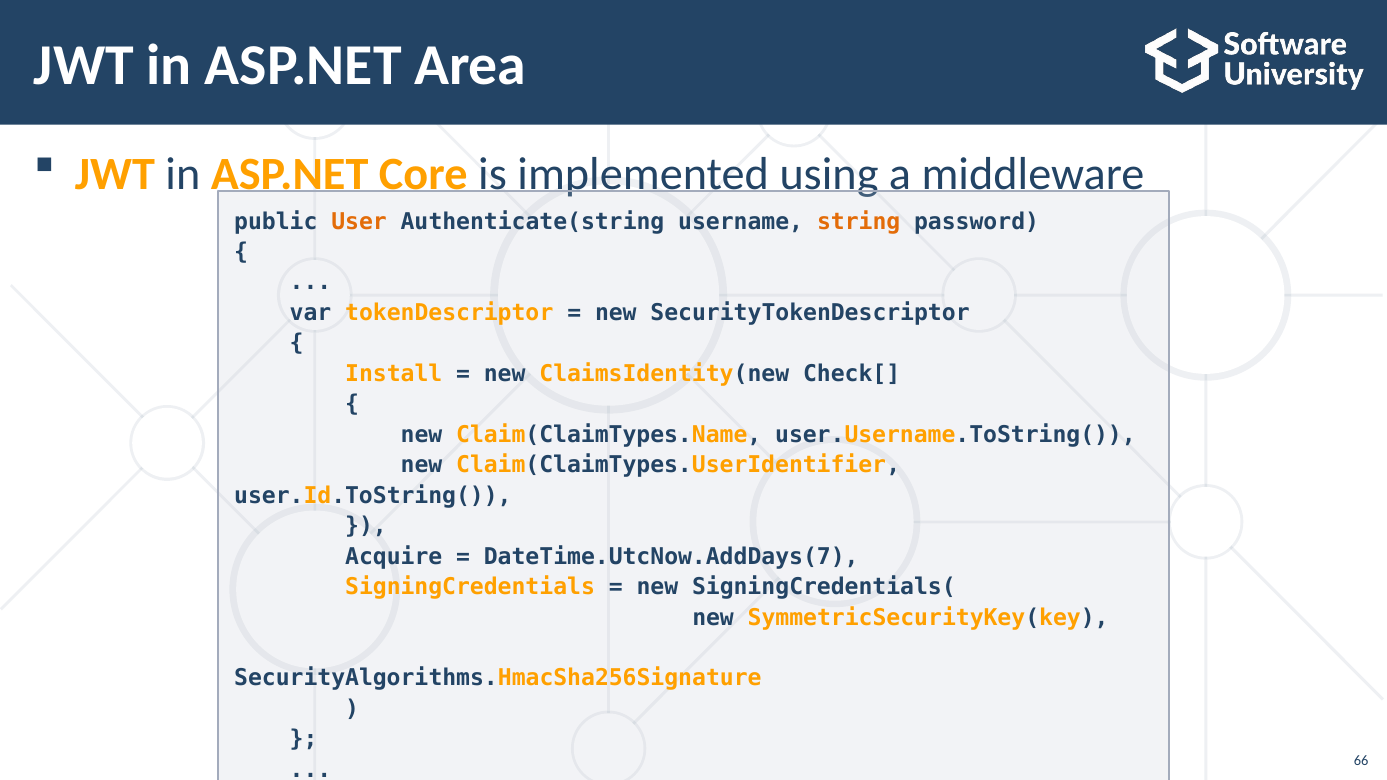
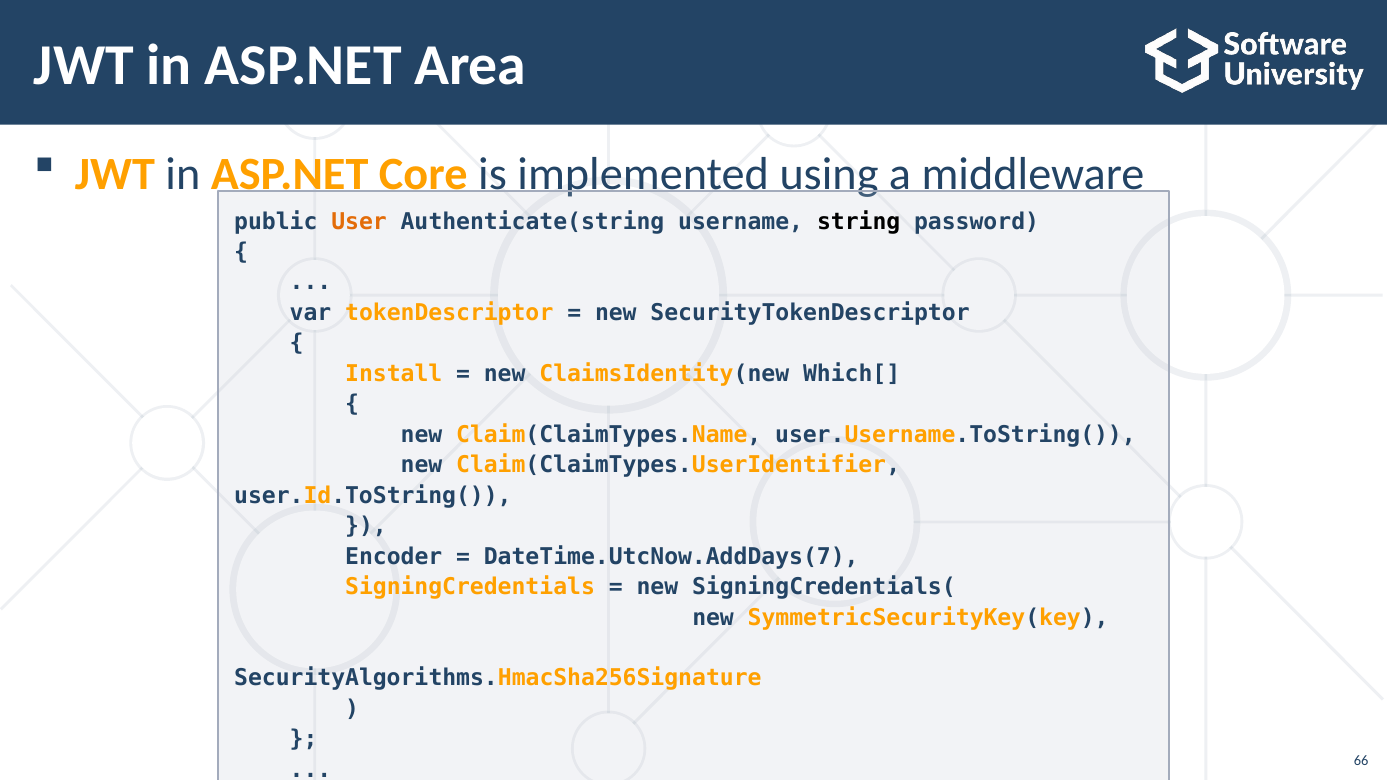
string colour: orange -> black
Check[: Check[ -> Which[
Acquire: Acquire -> Encoder
